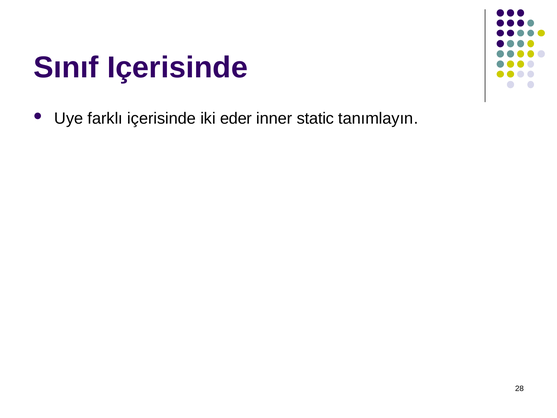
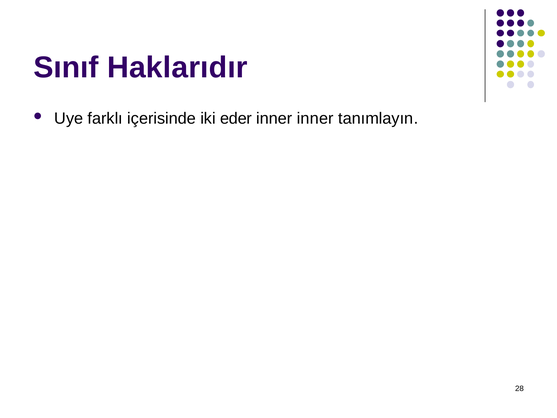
Sınıf Içerisinde: Içerisinde -> Haklarıdır
inner static: static -> inner
